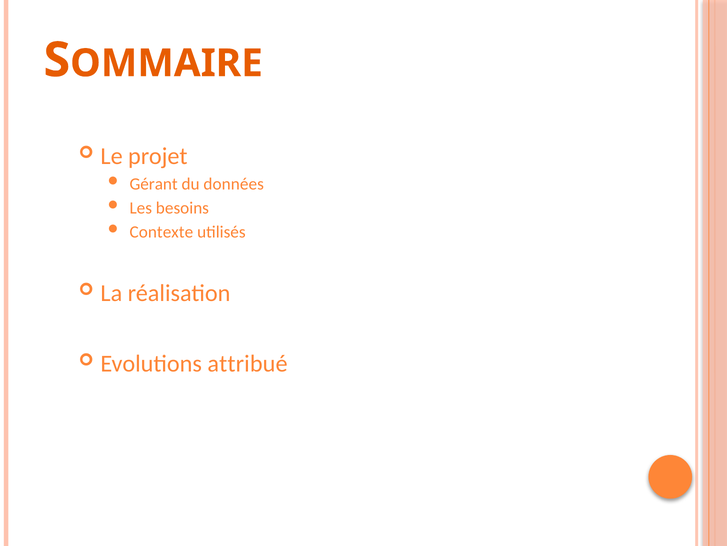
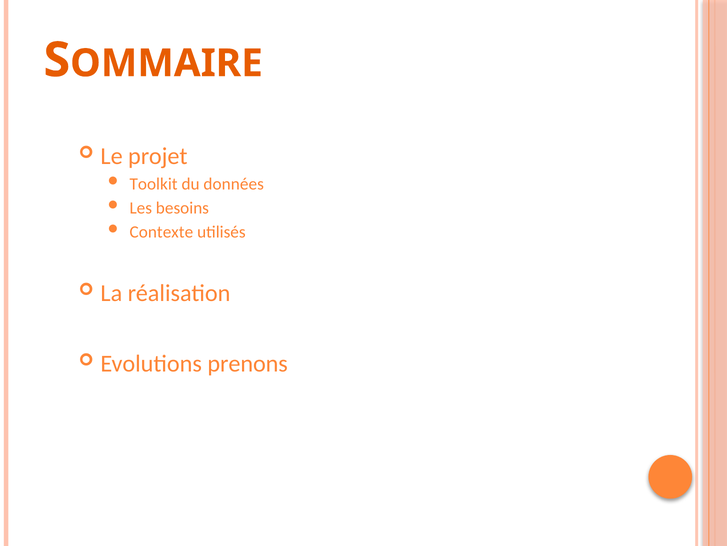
Gérant: Gérant -> Toolkit
attribué: attribué -> prenons
